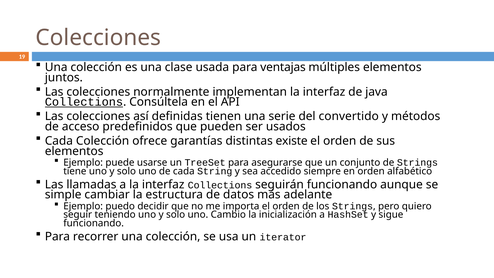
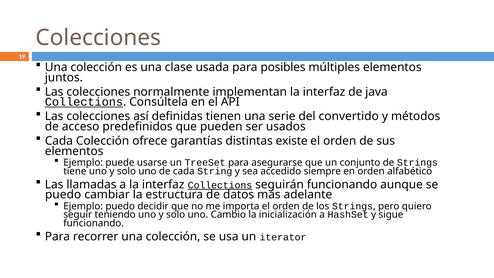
ventajas: ventajas -> posibles
Collections at (220, 185) underline: none -> present
simple at (63, 195): simple -> puedo
